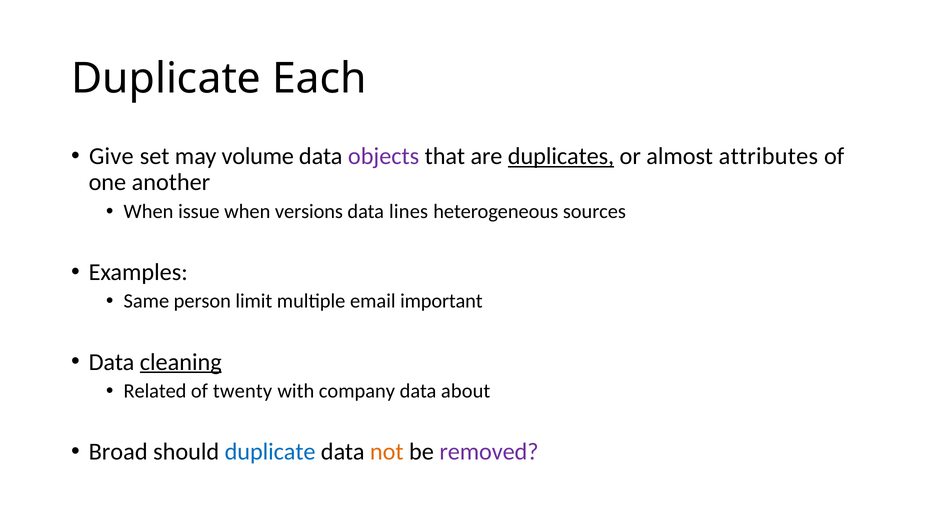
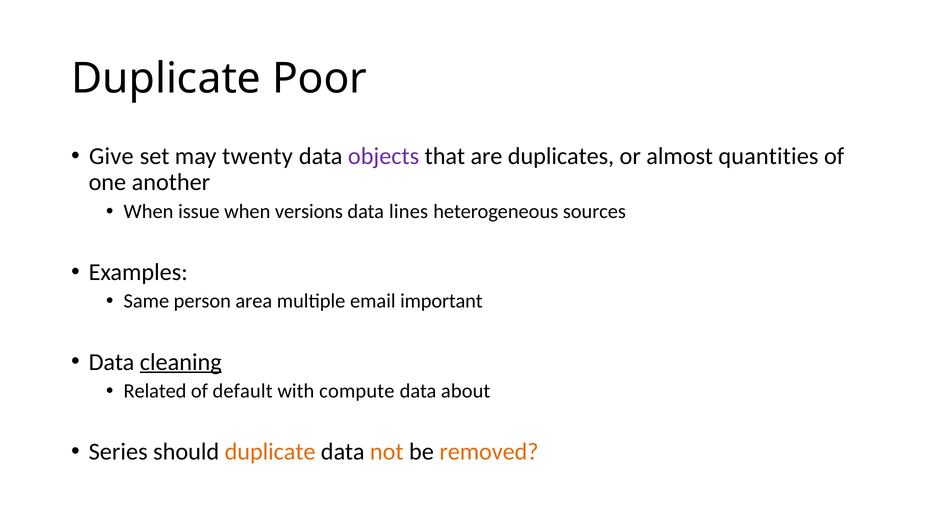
Each: Each -> Poor
volume: volume -> twenty
duplicates underline: present -> none
attributes: attributes -> quantities
limit: limit -> area
twenty: twenty -> default
company: company -> compute
Broad: Broad -> Series
duplicate at (270, 452) colour: blue -> orange
removed colour: purple -> orange
